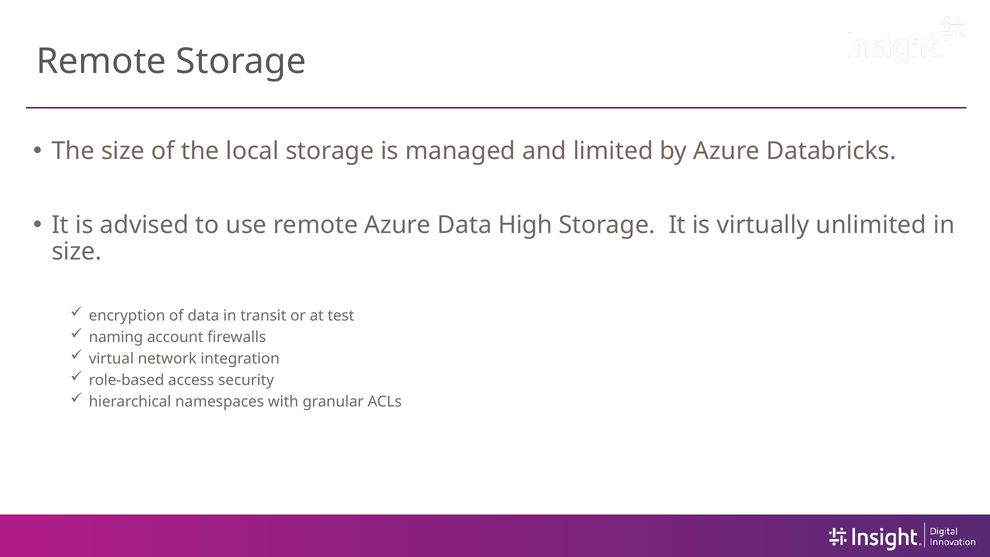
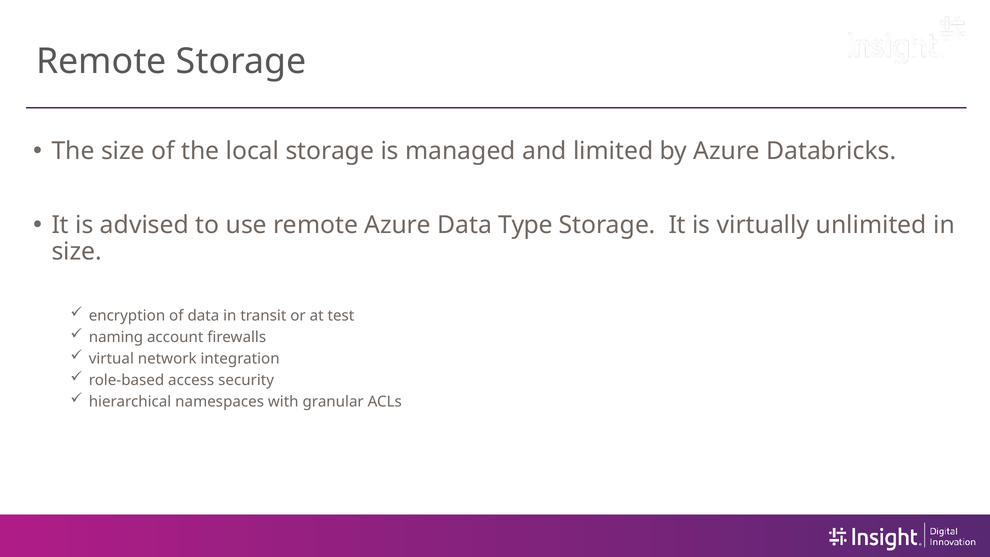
High: High -> Type
